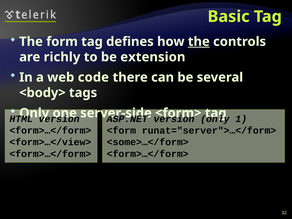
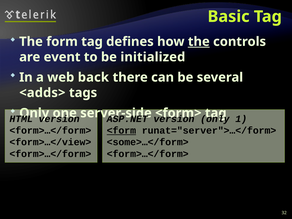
richly: richly -> event
extension: extension -> initialized
code: code -> back
<body>: <body> -> <adds>
<form underline: none -> present
